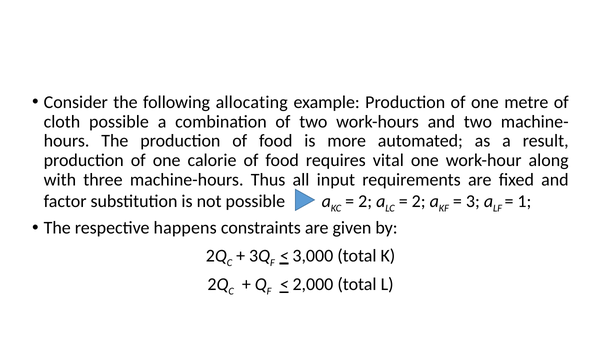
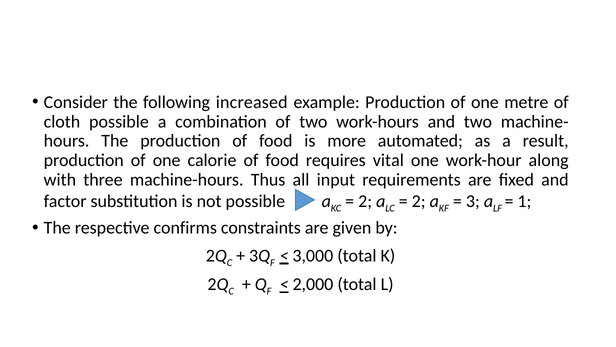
allocating: allocating -> increased
happens: happens -> confirms
